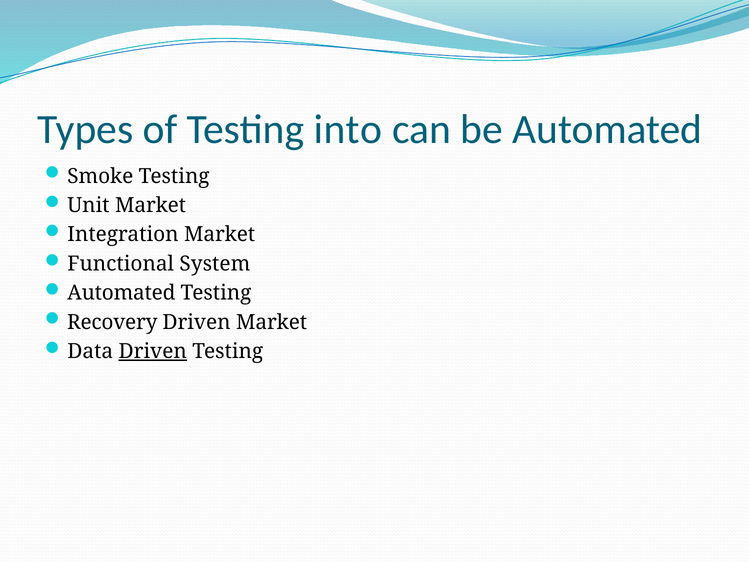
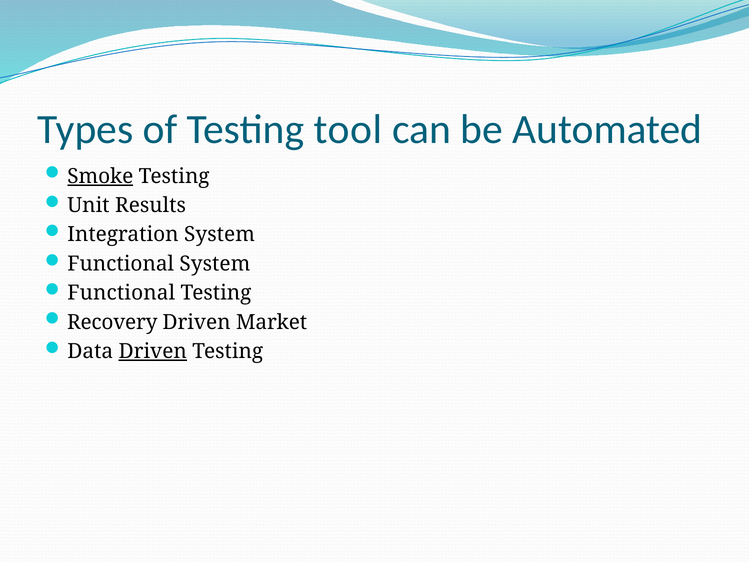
into: into -> tool
Smoke underline: none -> present
Unit Market: Market -> Results
Integration Market: Market -> System
Automated at (121, 293): Automated -> Functional
